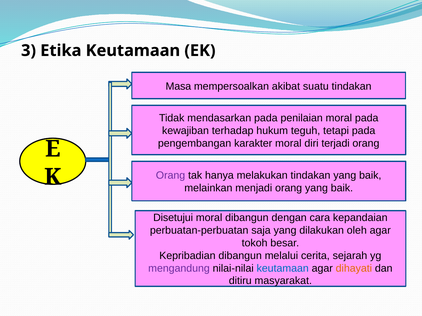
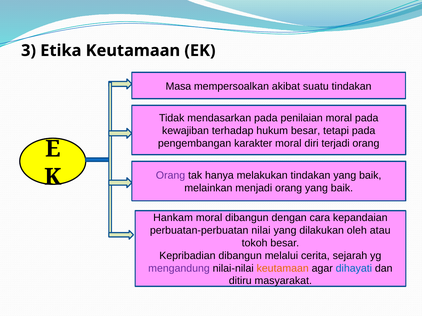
hukum teguh: teguh -> besar
Disetujui: Disetujui -> Hankam
saja: saja -> nilai
oleh agar: agar -> atau
keutamaan at (283, 269) colour: blue -> orange
dihayati colour: orange -> blue
